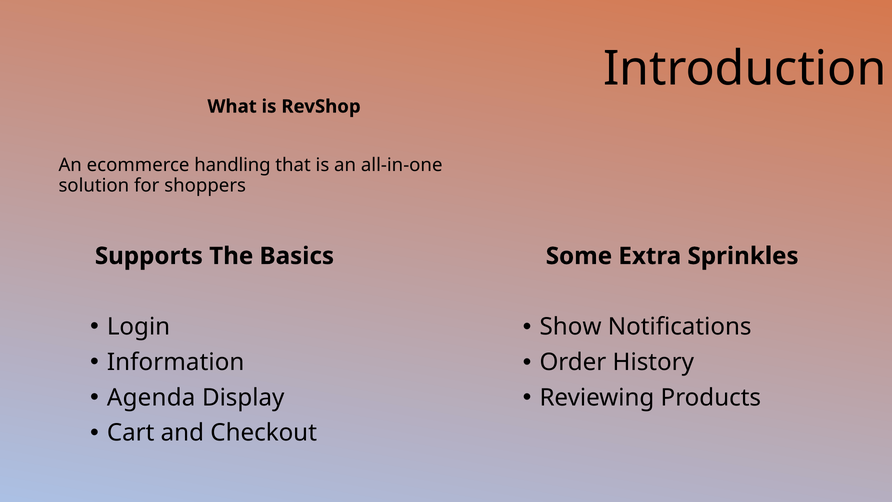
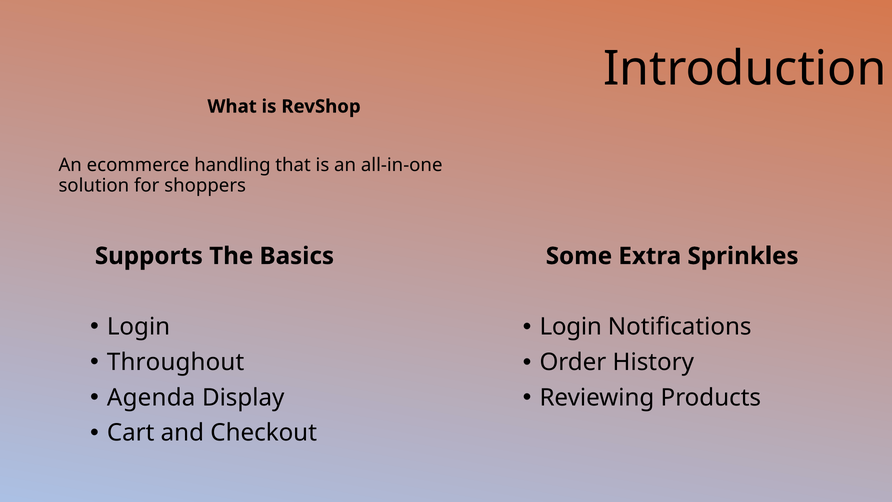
Show at (571, 327): Show -> Login
Information: Information -> Throughout
